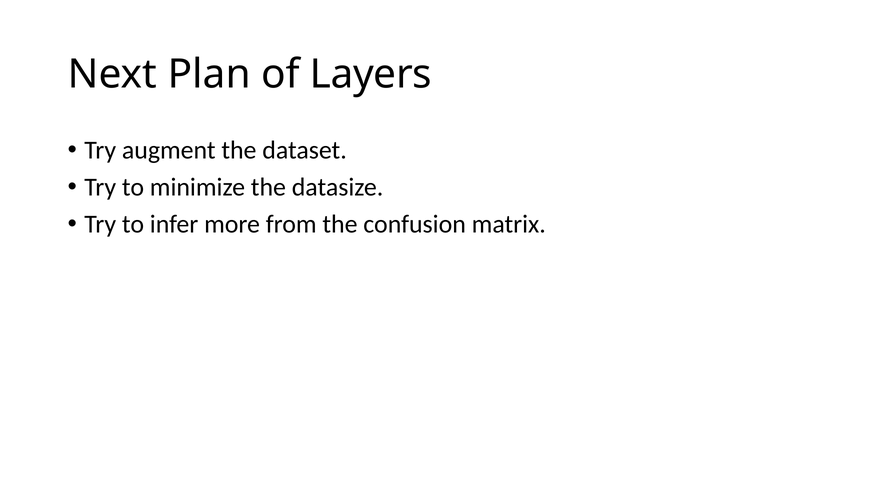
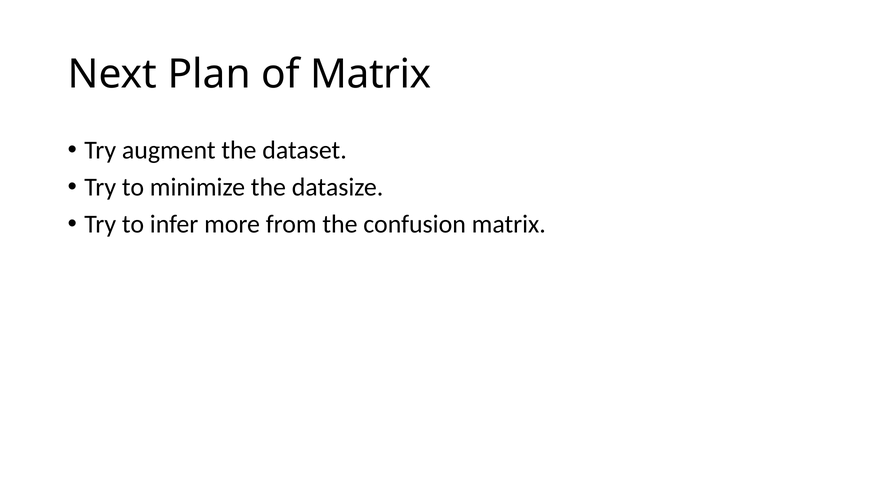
of Layers: Layers -> Matrix
